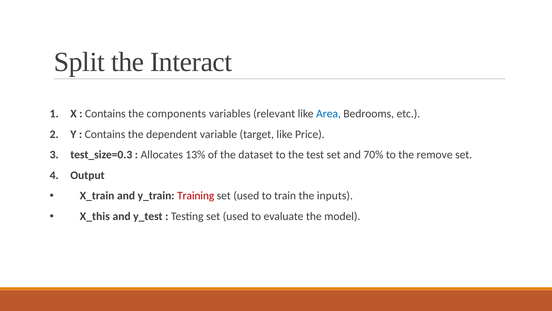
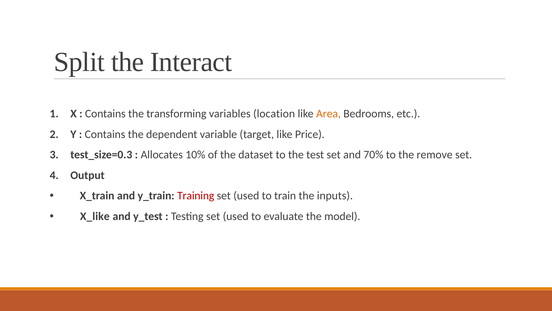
components: components -> transforming
relevant: relevant -> location
Area colour: blue -> orange
13%: 13% -> 10%
X_this: X_this -> X_like
